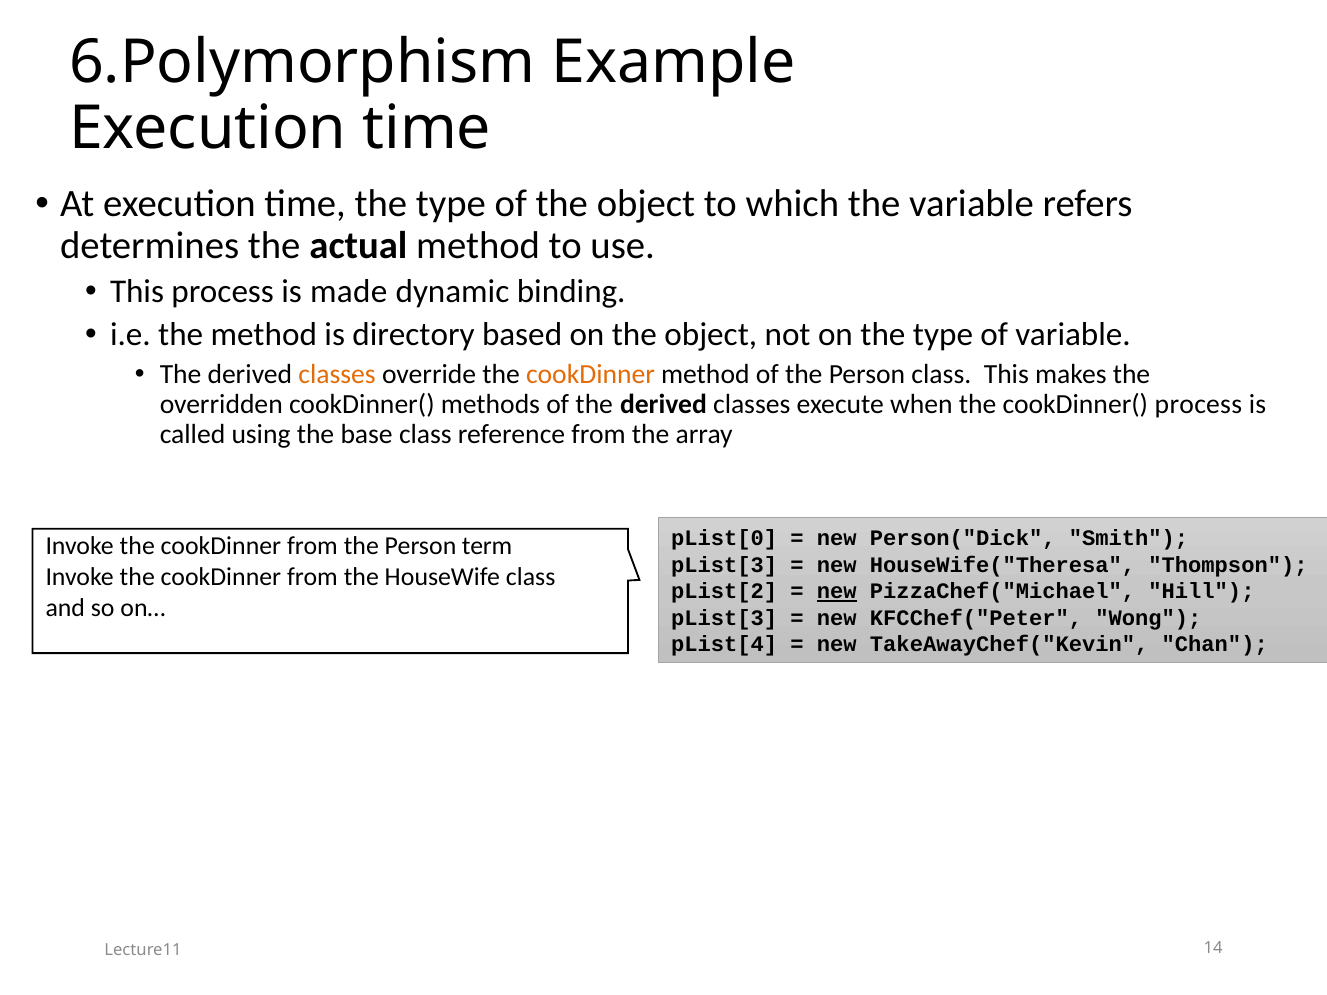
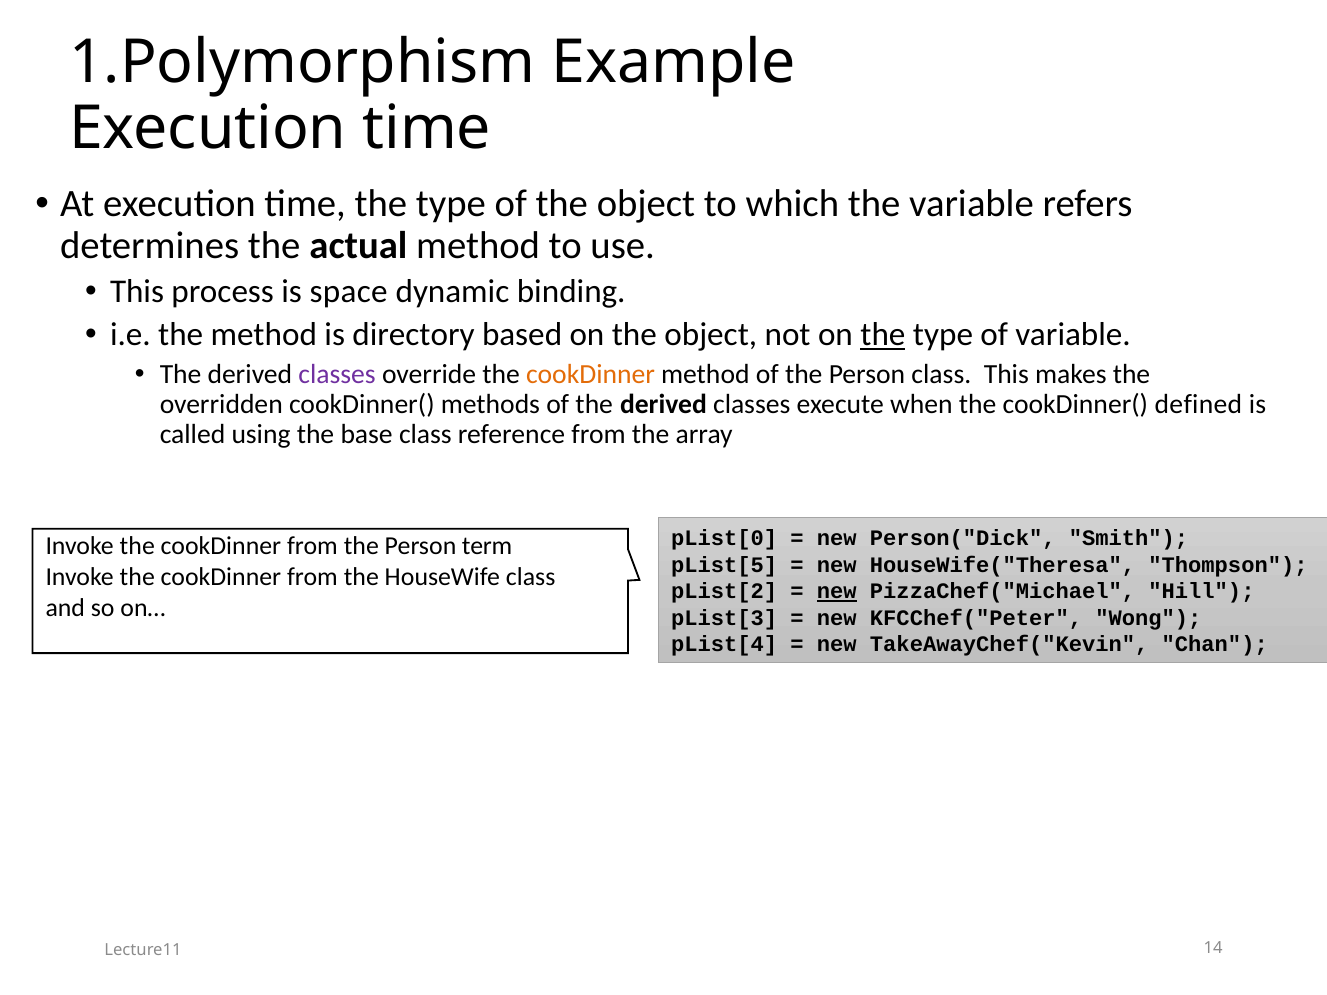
6.Polymorphism: 6.Polymorphism -> 1.Polymorphism
made: made -> space
the at (883, 335) underline: none -> present
classes at (337, 374) colour: orange -> purple
cookDinner( process: process -> defined
pList[3 at (724, 565): pList[3 -> pList[5
